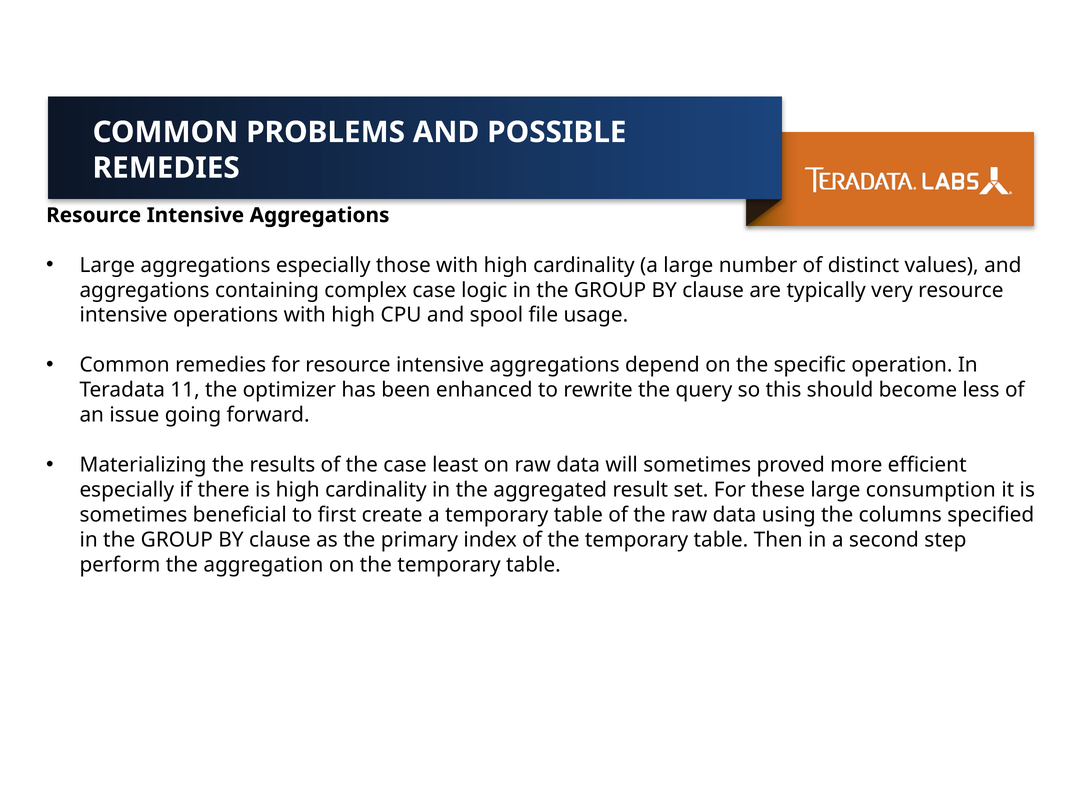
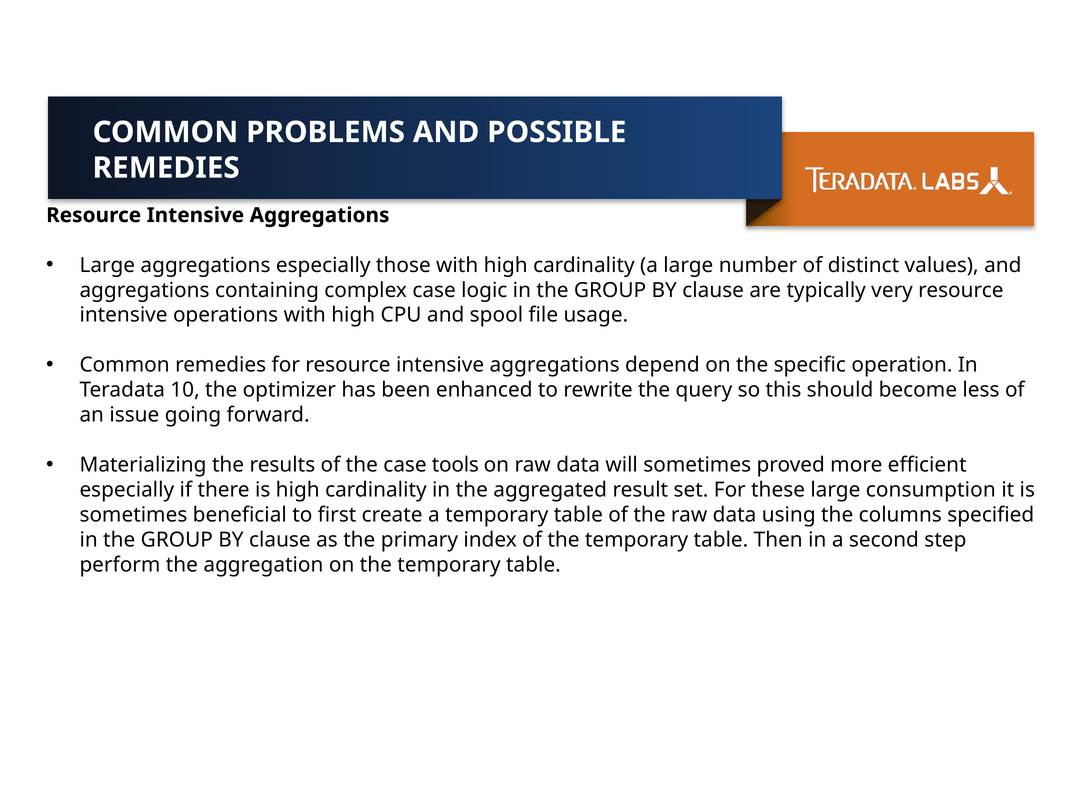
11: 11 -> 10
least: least -> tools
